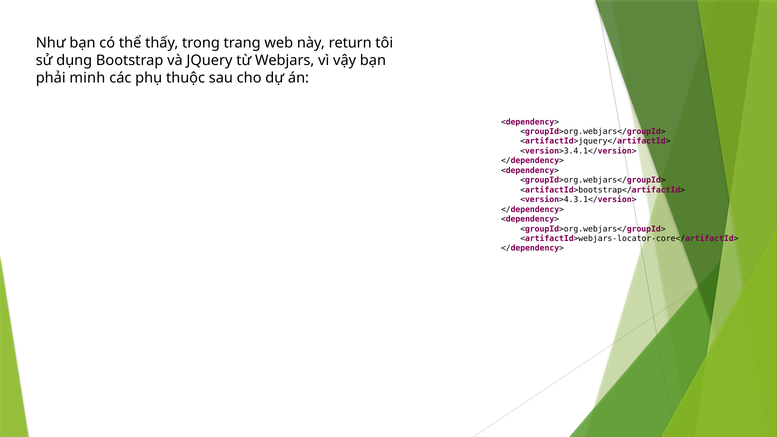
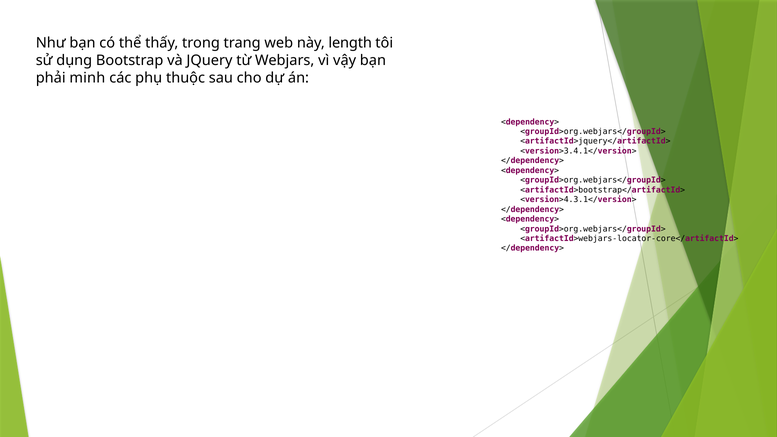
return: return -> length
